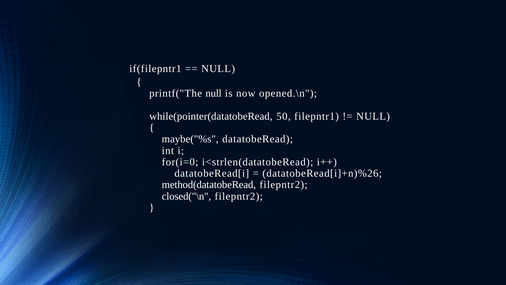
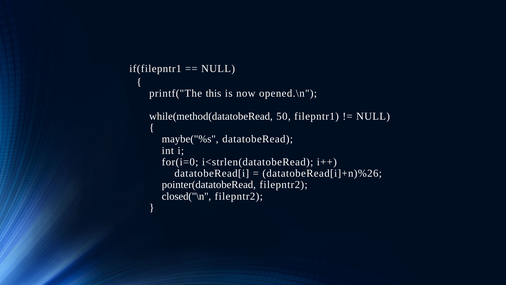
printf("The null: null -> this
while(pointer(datatobeRead: while(pointer(datatobeRead -> while(method(datatobeRead
method(datatobeRead: method(datatobeRead -> pointer(datatobeRead
